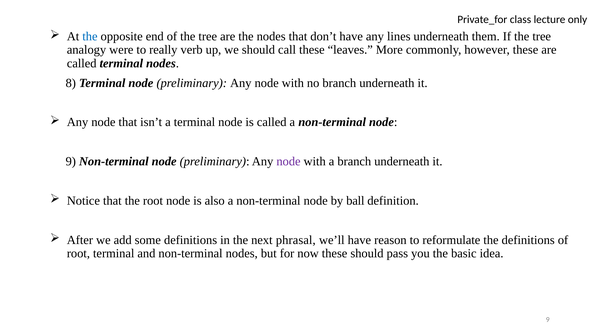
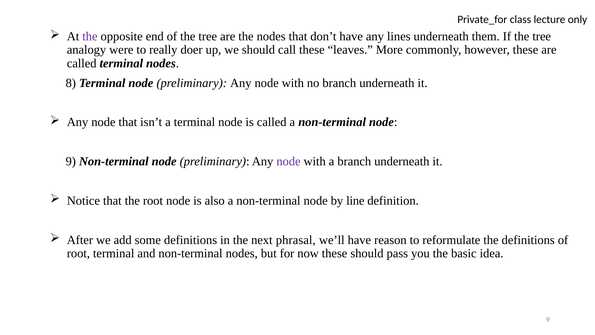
the at (90, 36) colour: blue -> purple
verb: verb -> doer
ball: ball -> line
